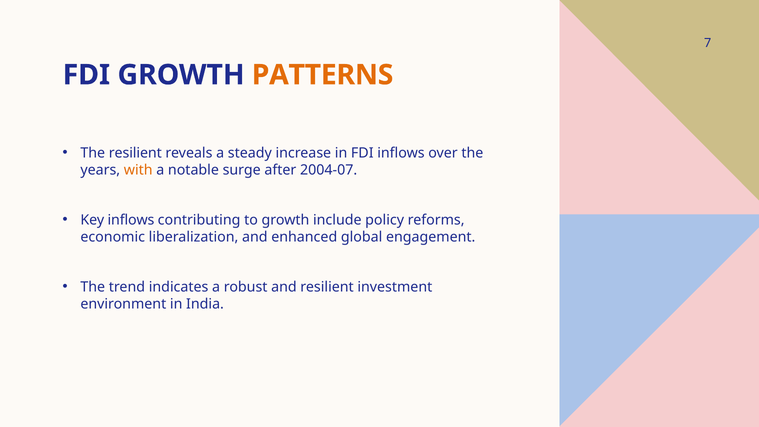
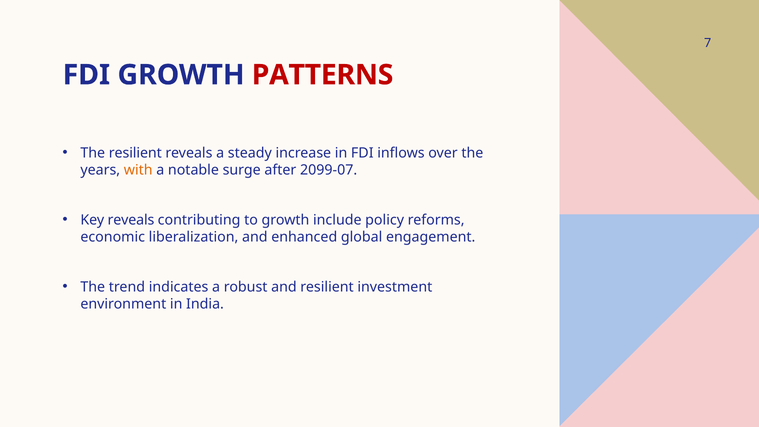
PATTERNS colour: orange -> red
2004-07: 2004-07 -> 2099-07
Key inflows: inflows -> reveals
